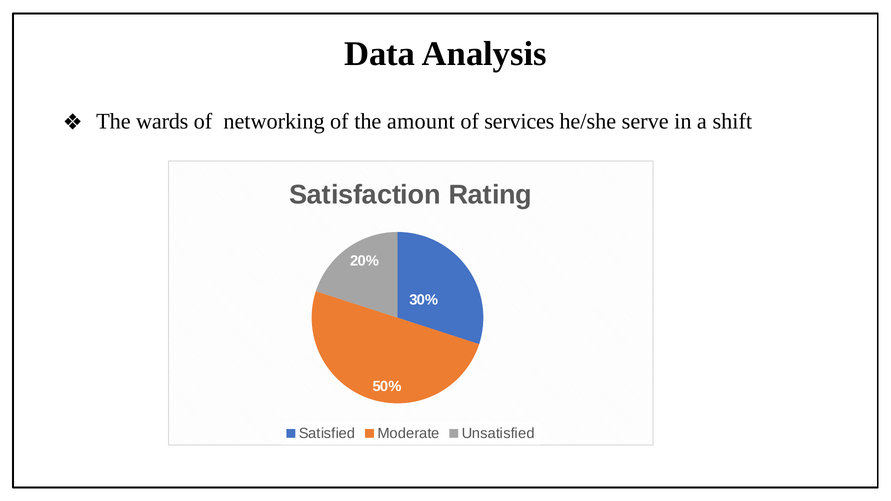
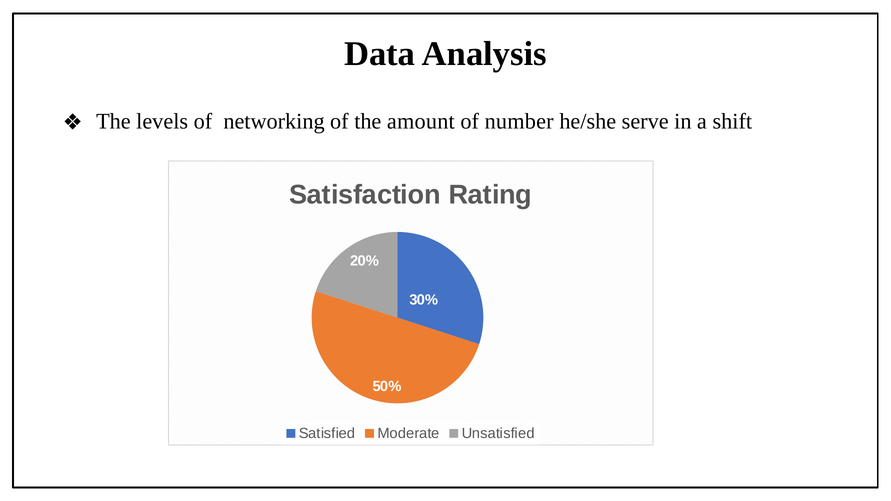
wards: wards -> levels
services: services -> number
